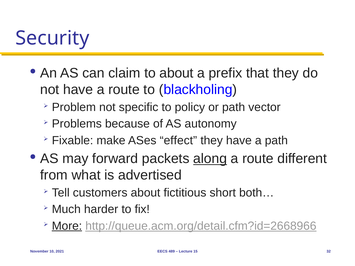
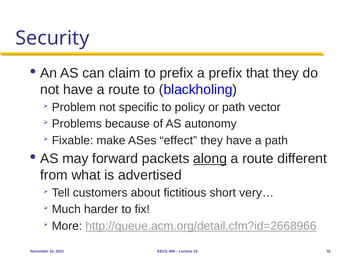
to about: about -> prefix
both…: both… -> very…
More underline: present -> none
